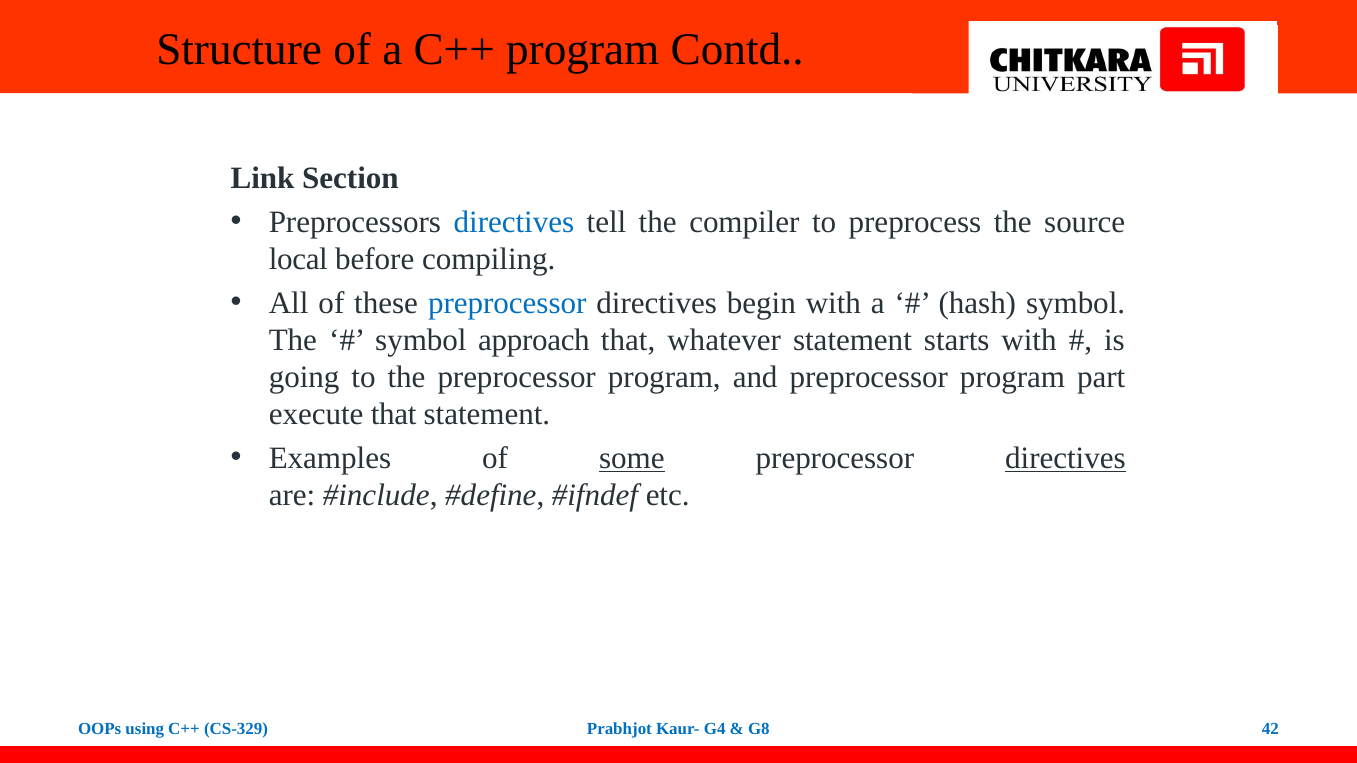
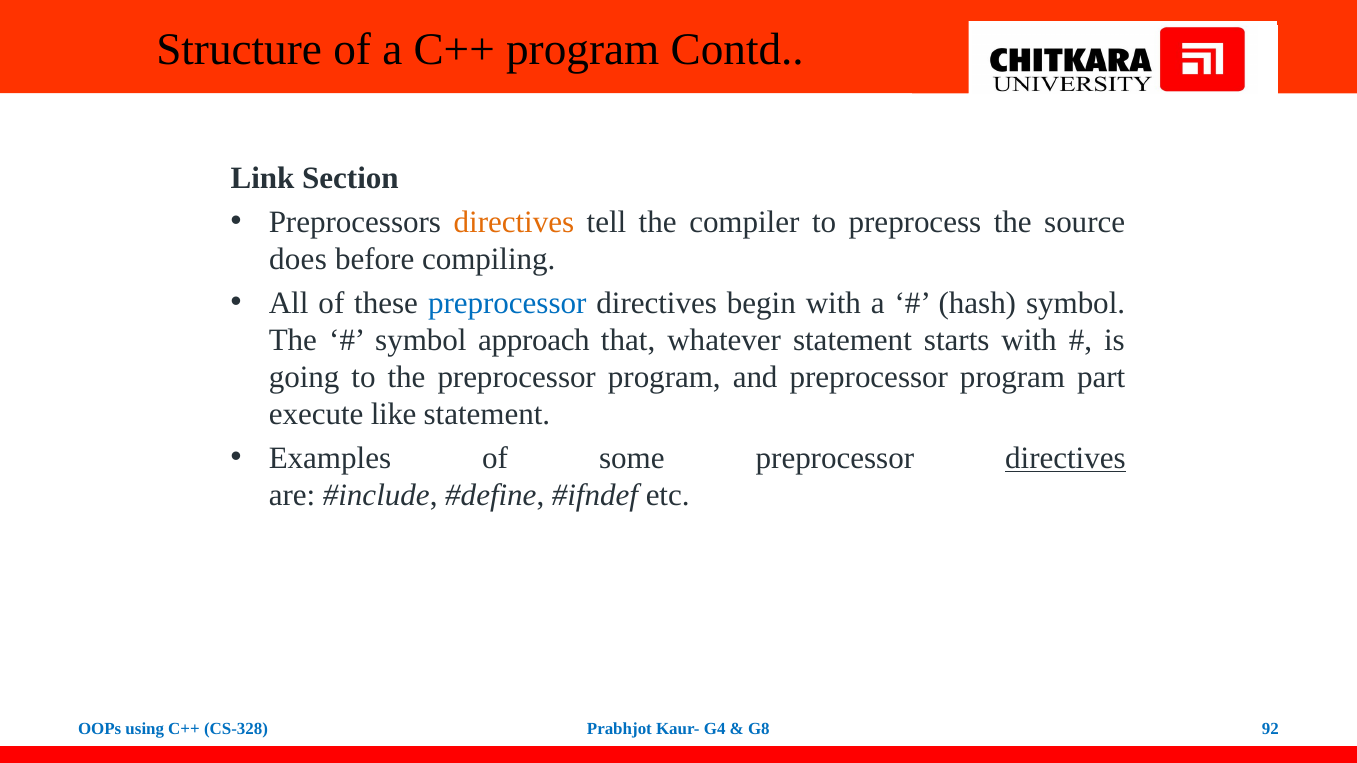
directives at (514, 222) colour: blue -> orange
local: local -> does
execute that: that -> like
some underline: present -> none
CS-329: CS-329 -> CS-328
42: 42 -> 92
